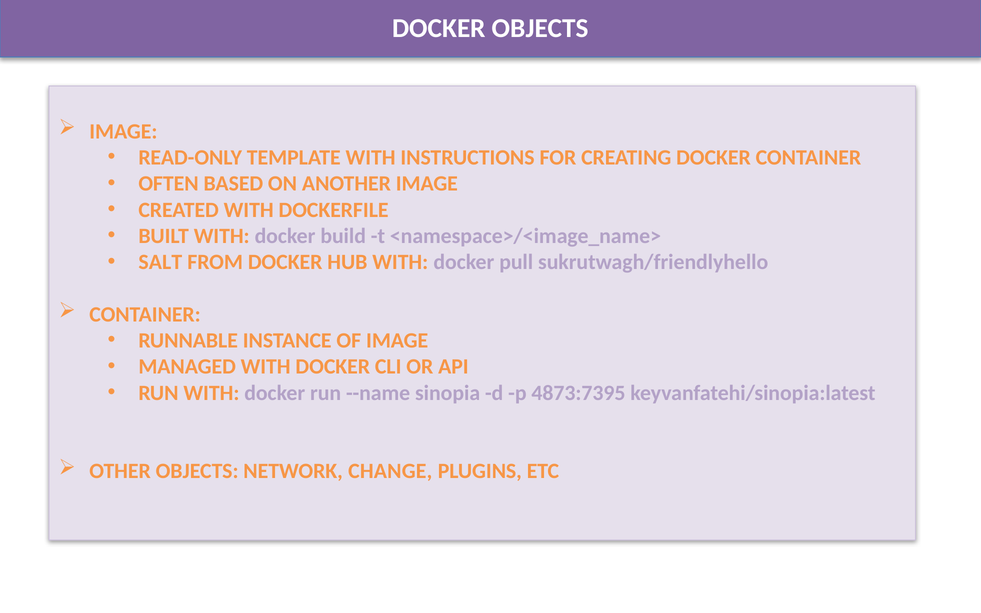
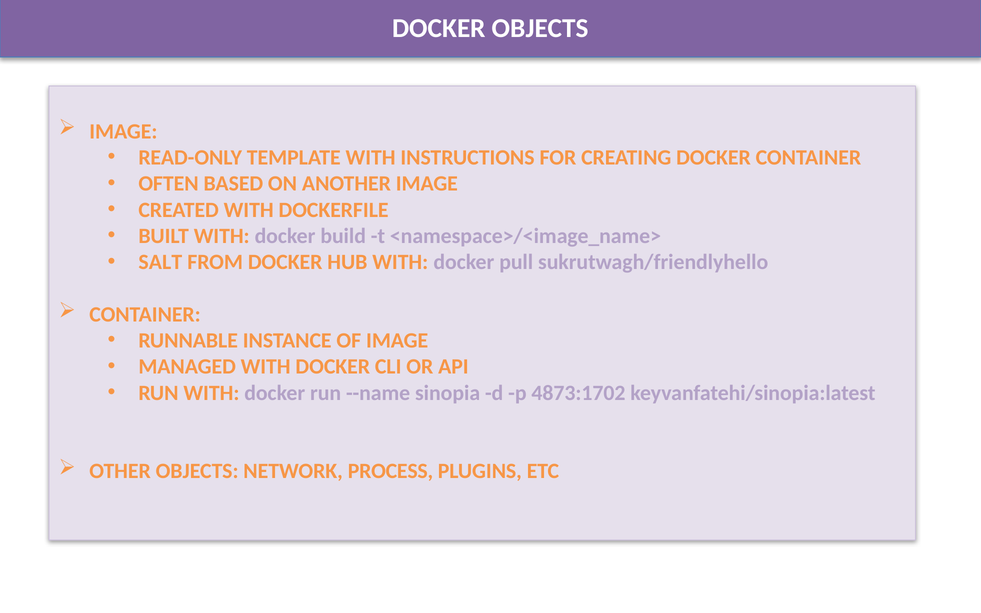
4873:7395: 4873:7395 -> 4873:1702
CHANGE: CHANGE -> PROCESS
